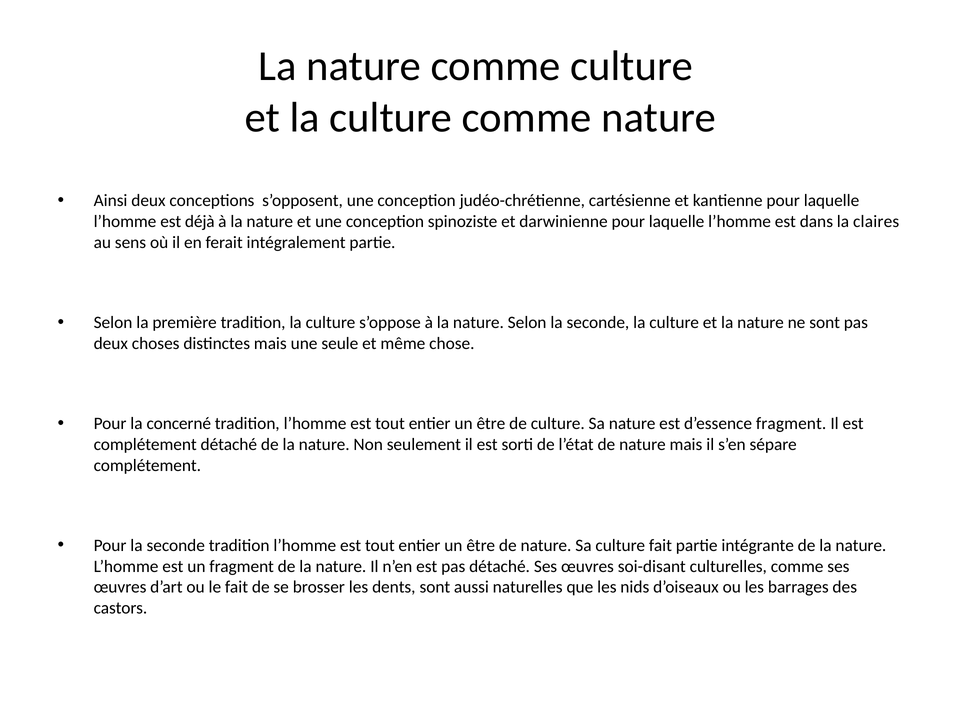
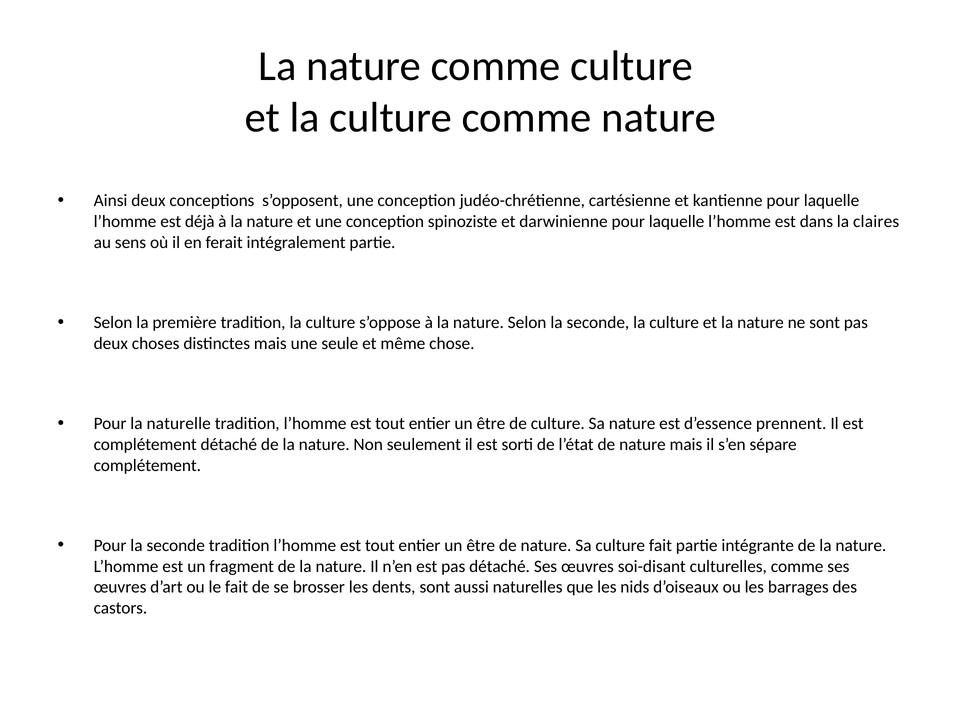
concerné: concerné -> naturelle
d’essence fragment: fragment -> prennent
